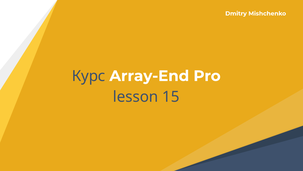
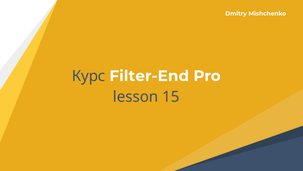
Array-End: Array-End -> Filter-End
